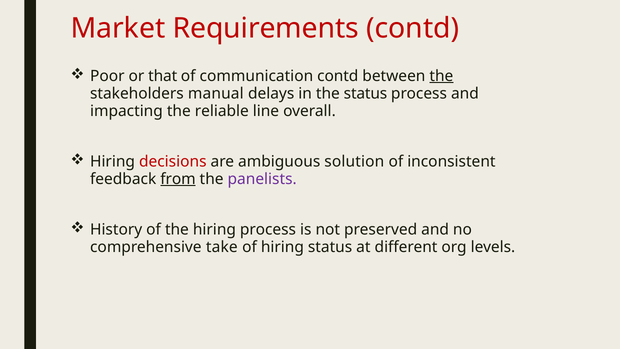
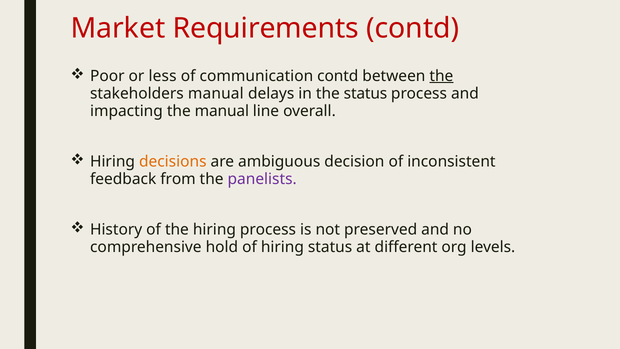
that: that -> less
the reliable: reliable -> manual
decisions colour: red -> orange
solution: solution -> decision
from underline: present -> none
take: take -> hold
